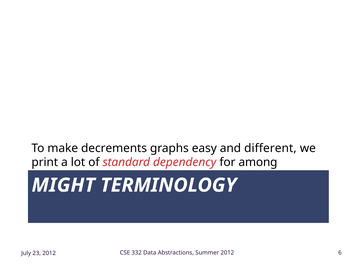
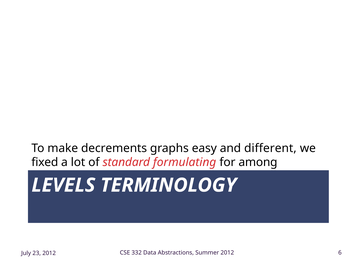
print: print -> fixed
dependency: dependency -> formulating
MIGHT: MIGHT -> LEVELS
